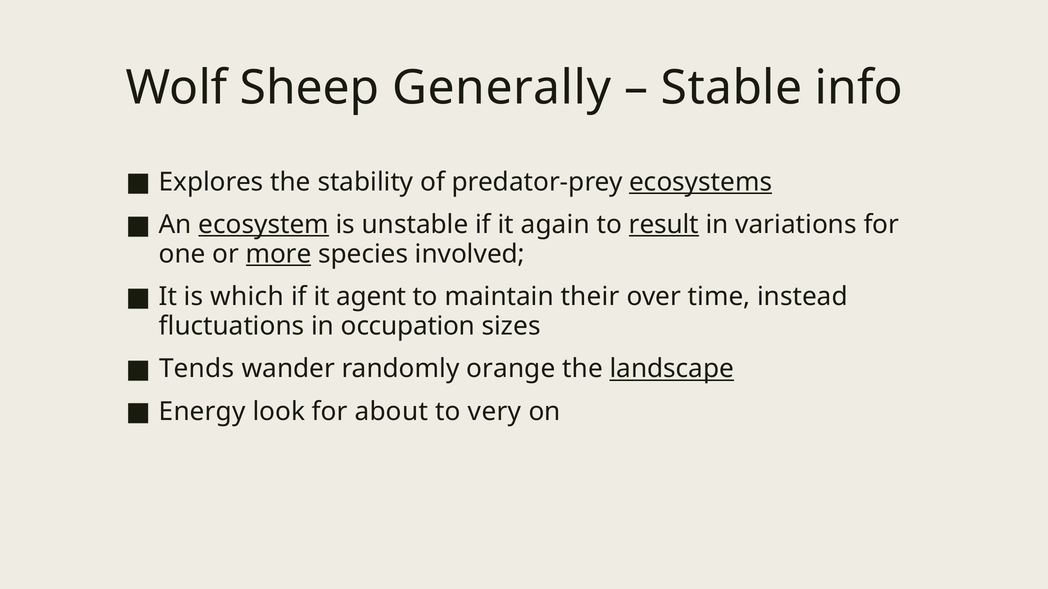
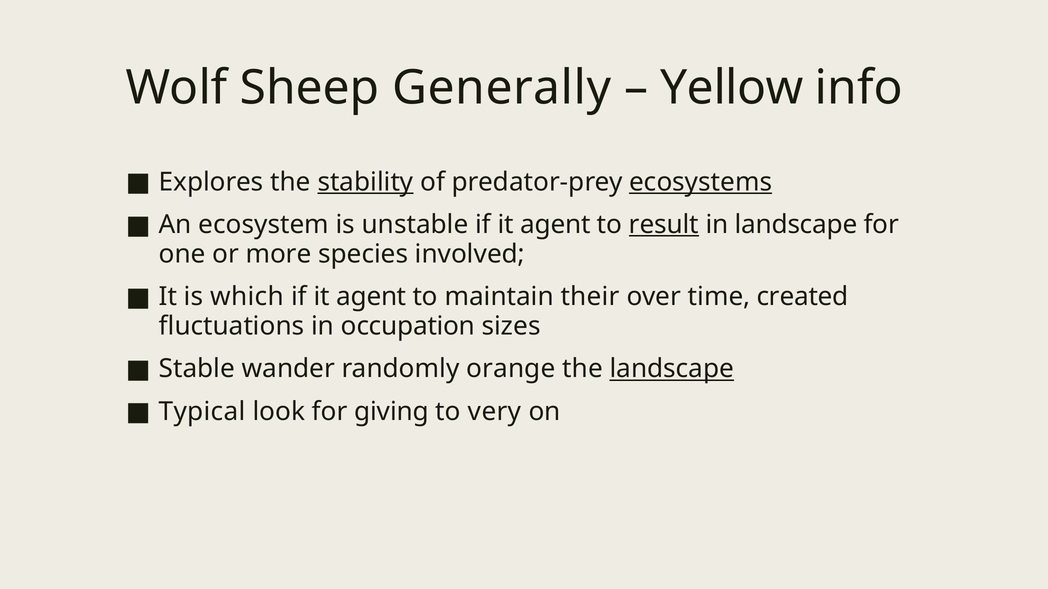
Stable: Stable -> Yellow
stability underline: none -> present
ecosystem underline: present -> none
unstable if it again: again -> agent
in variations: variations -> landscape
more underline: present -> none
instead: instead -> created
Tends: Tends -> Stable
Energy: Energy -> Typical
about: about -> giving
